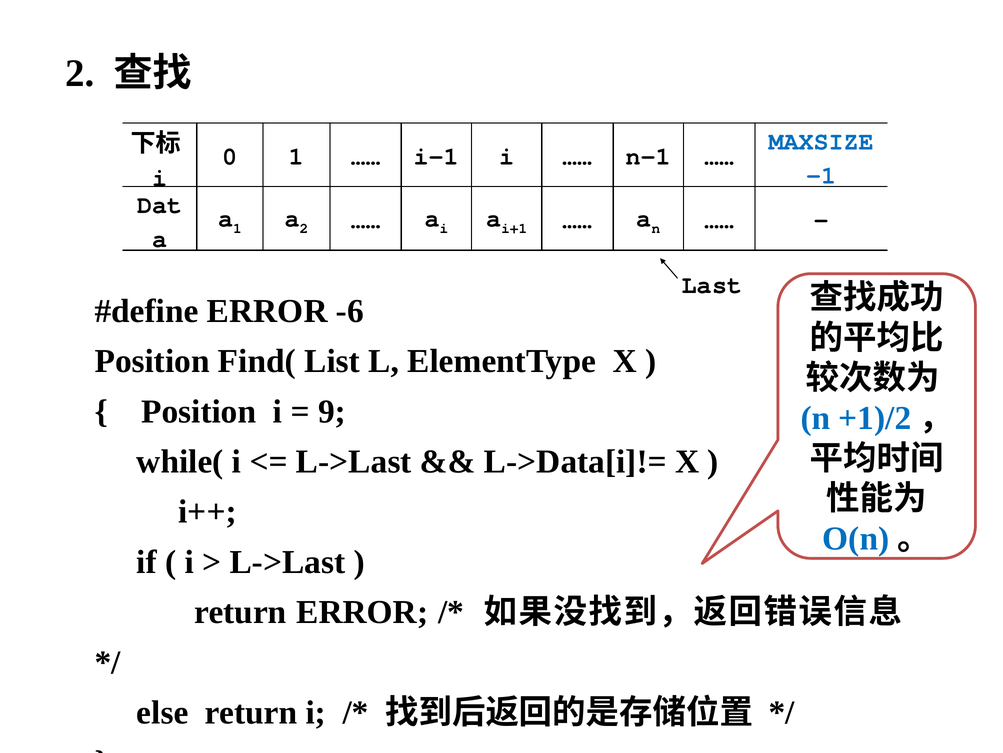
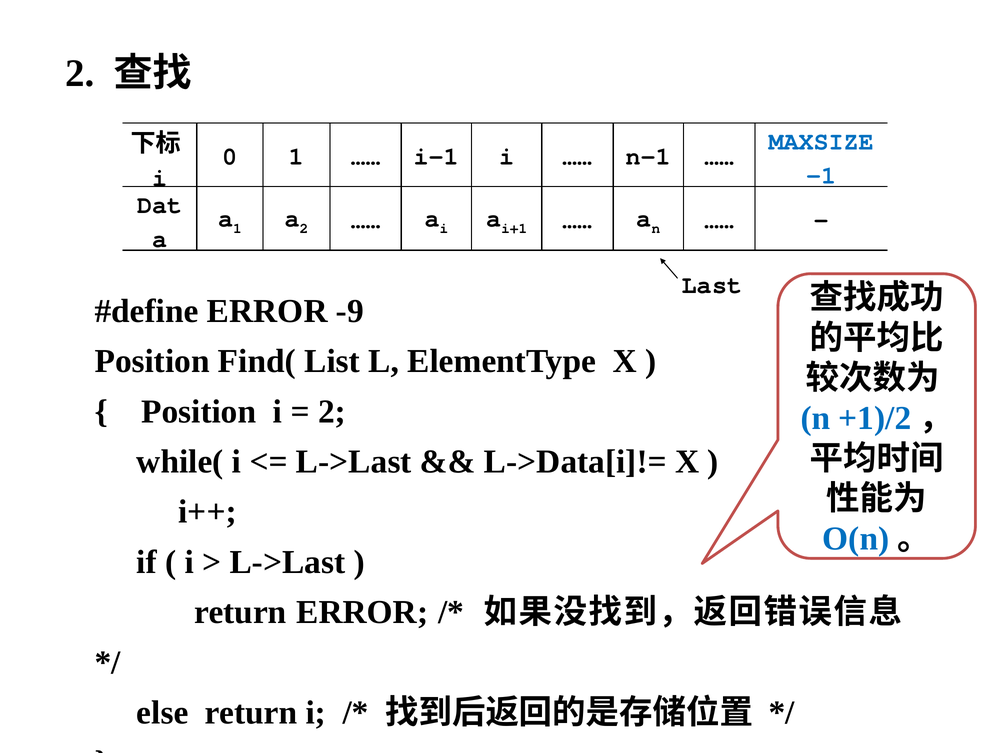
-6: -6 -> -9
9 at (332, 411): 9 -> 2
